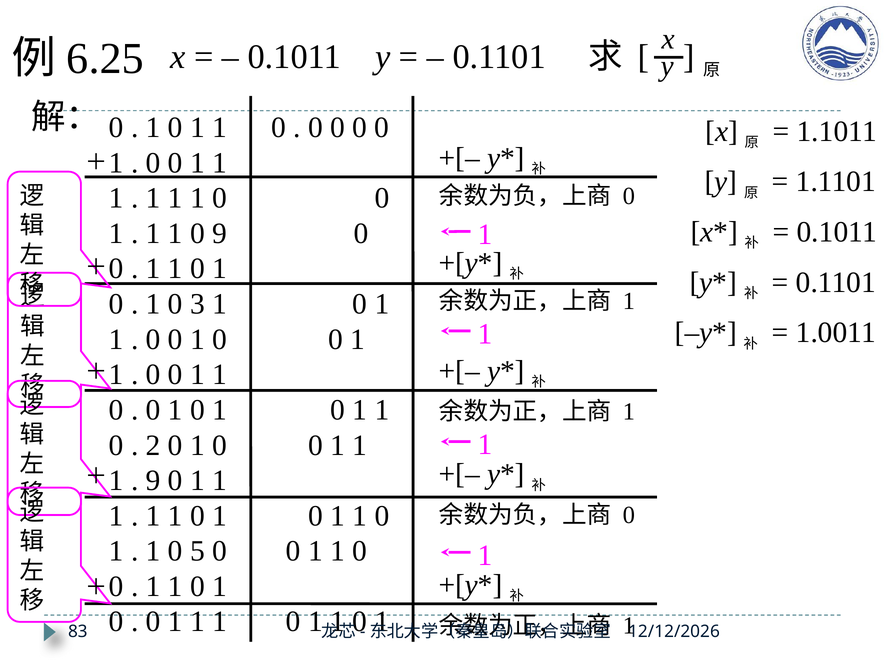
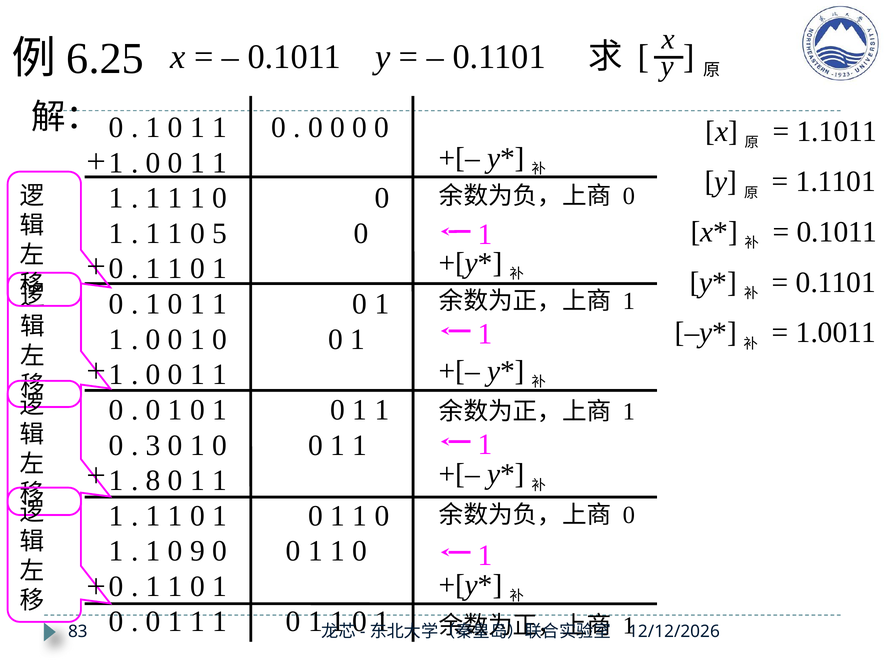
0 9: 9 -> 5
3 at (197, 304): 3 -> 1
2: 2 -> 3
9 at (153, 480): 9 -> 8
5: 5 -> 9
